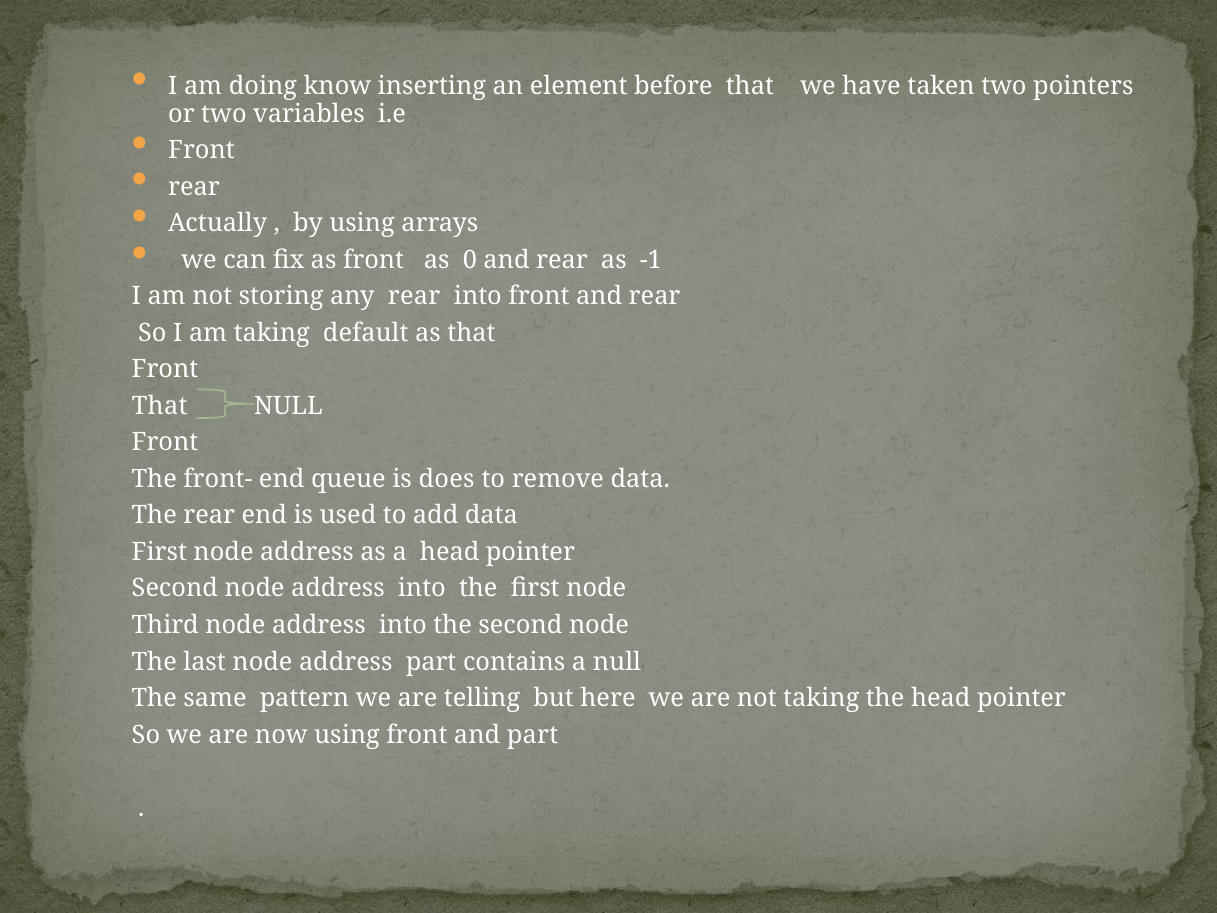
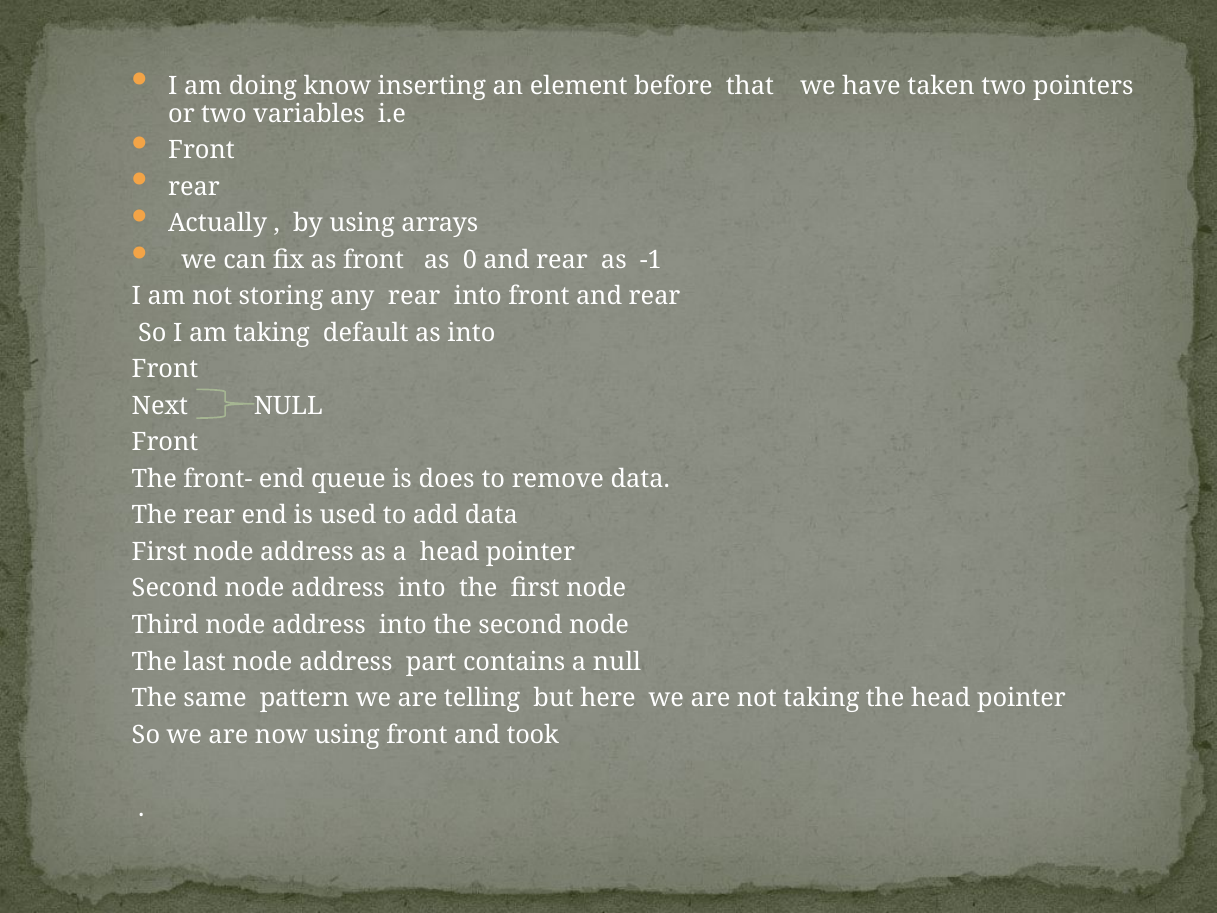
as that: that -> into
That at (160, 406): That -> Next
and part: part -> took
